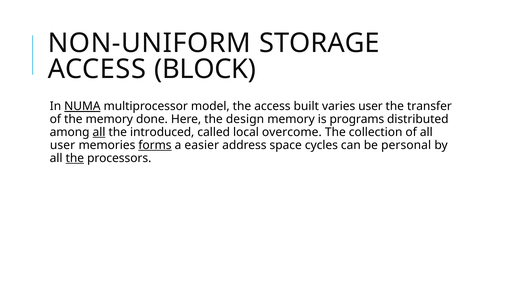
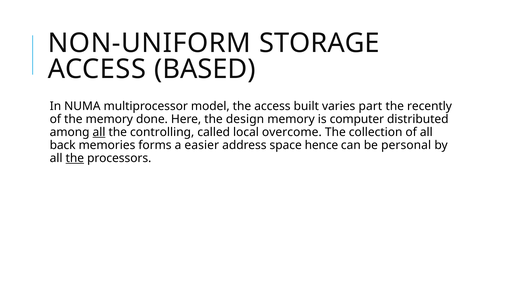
BLOCK: BLOCK -> BASED
NUMA underline: present -> none
varies user: user -> part
transfer: transfer -> recently
programs: programs -> computer
introduced: introduced -> controlling
user at (63, 145): user -> back
forms underline: present -> none
cycles: cycles -> hence
